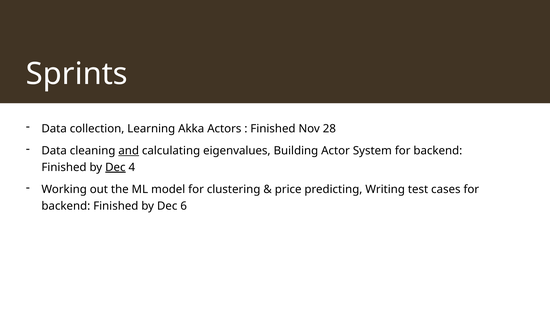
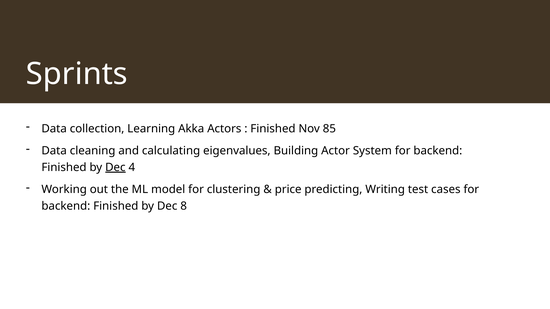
28: 28 -> 85
and underline: present -> none
6: 6 -> 8
